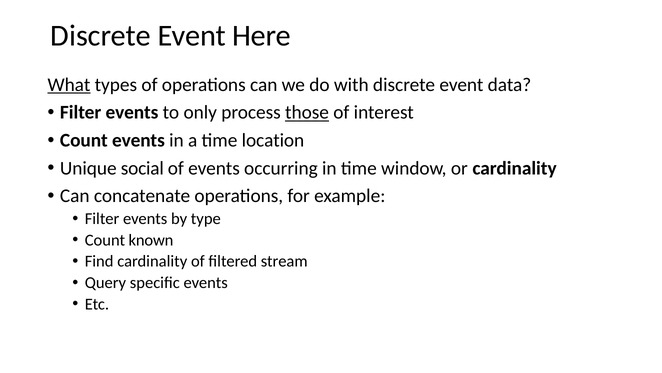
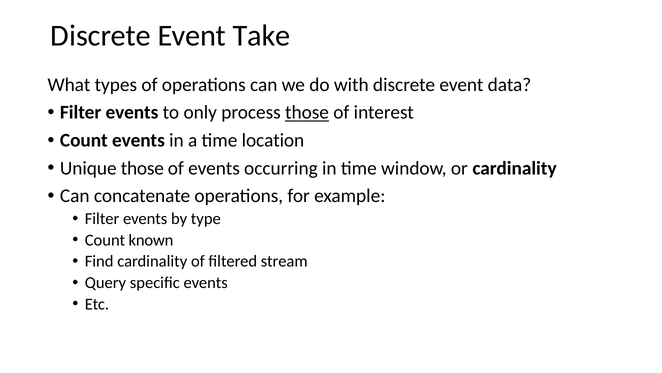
Here: Here -> Take
What underline: present -> none
Unique social: social -> those
